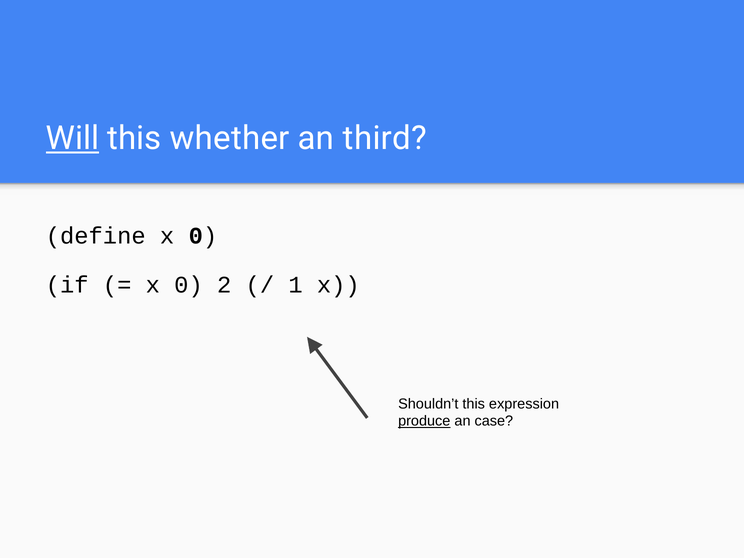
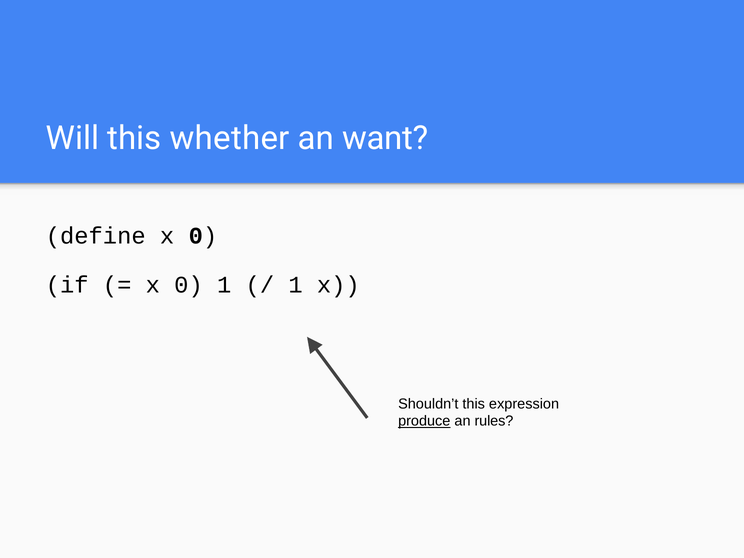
Will underline: present -> none
third: third -> want
0 2: 2 -> 1
case: case -> rules
